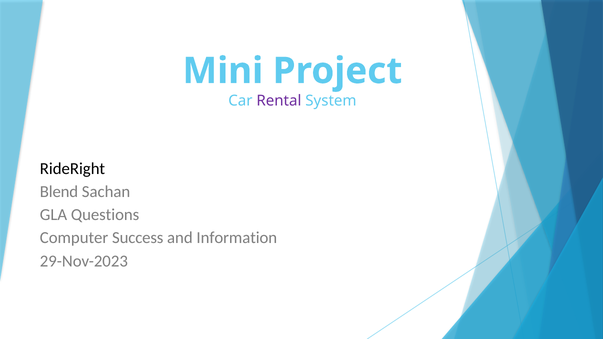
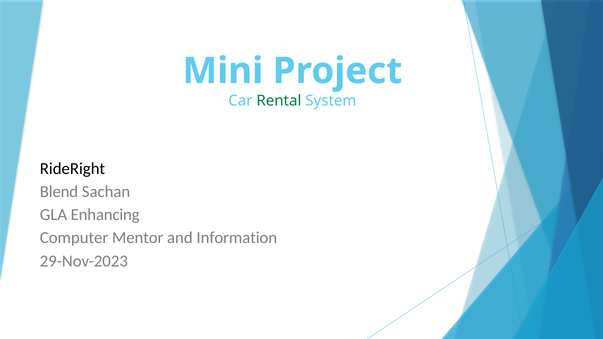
Rental colour: purple -> green
Questions: Questions -> Enhancing
Success: Success -> Mentor
